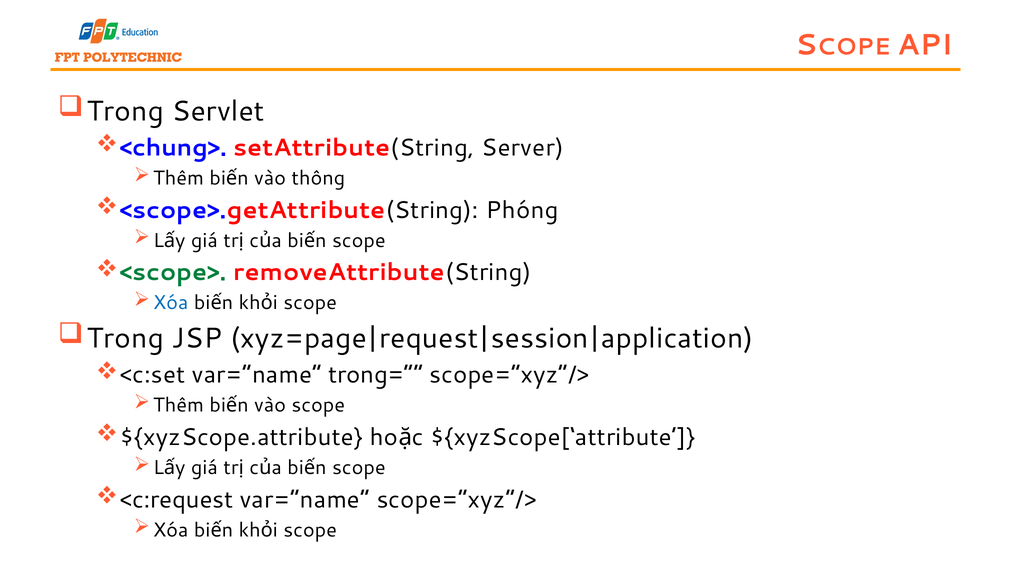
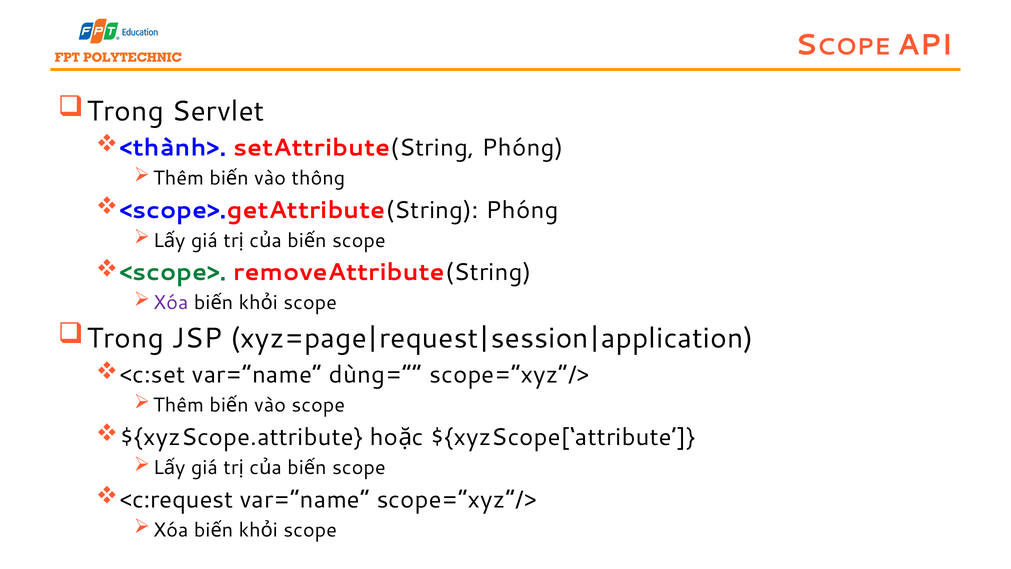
<chung>: <chung> -> <thành>
setAttribute(String Server: Server -> Phóng
Xóa at (171, 303) colour: blue -> purple
trong=“: trong=“ -> dùng=“
